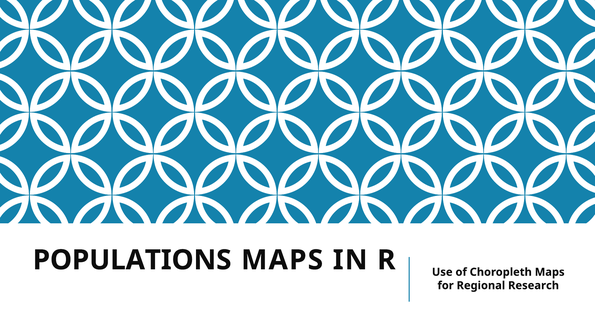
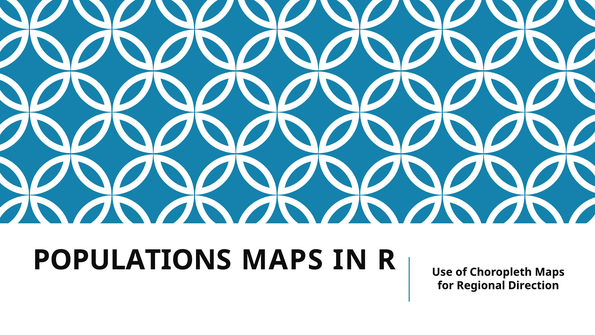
Research: Research -> Direction
